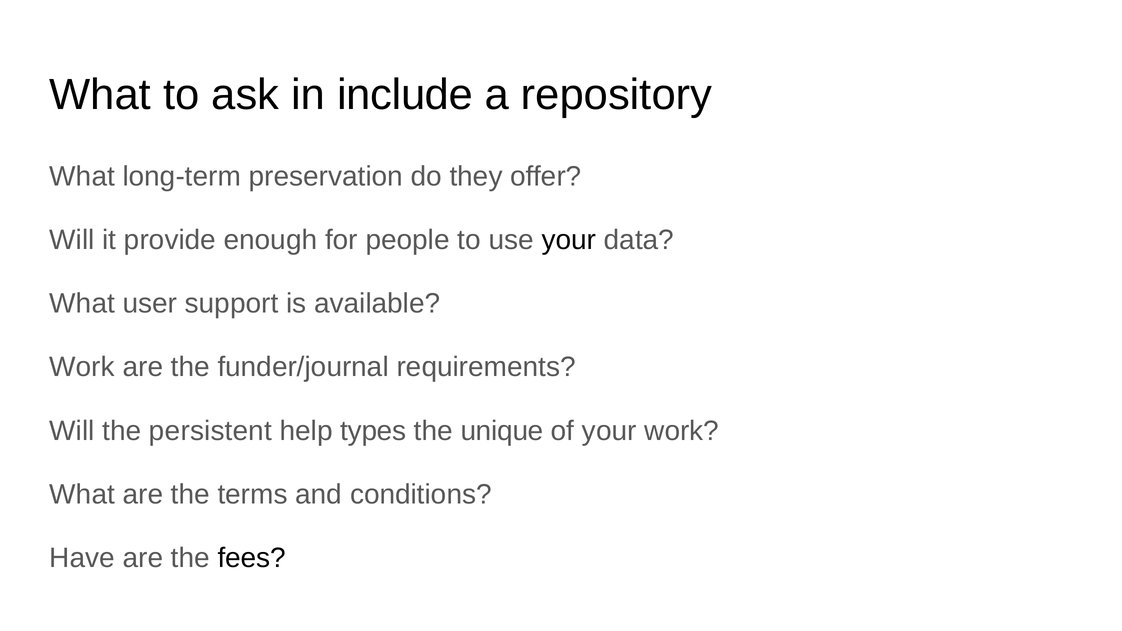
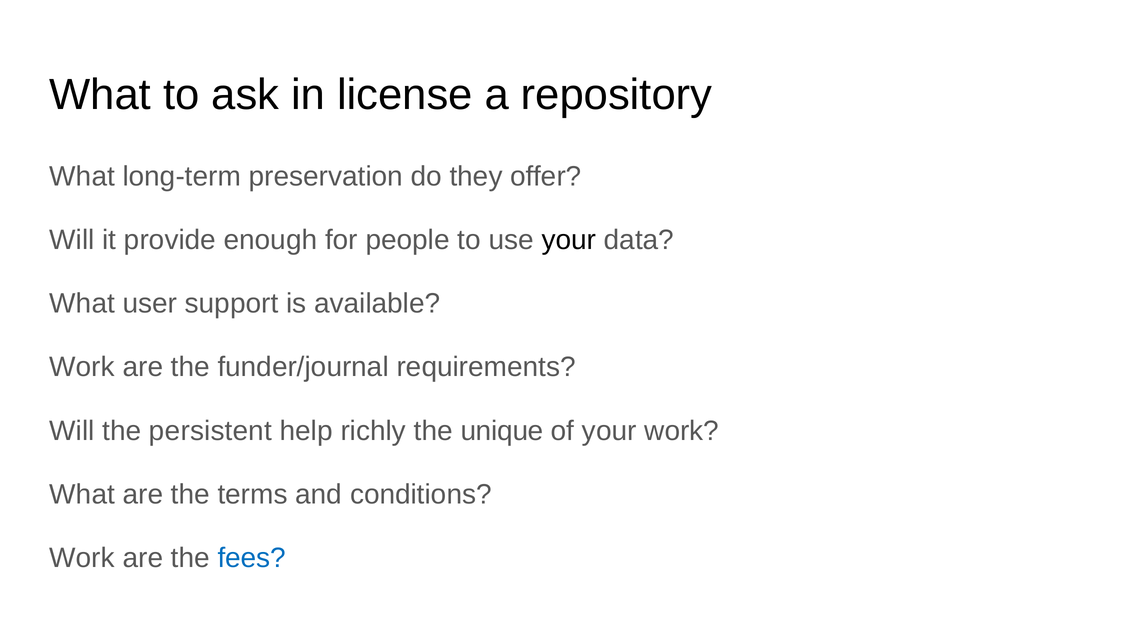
include: include -> license
types: types -> richly
Have at (82, 558): Have -> Work
fees colour: black -> blue
